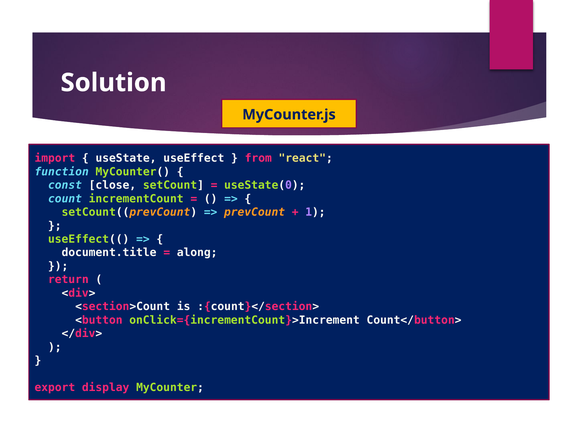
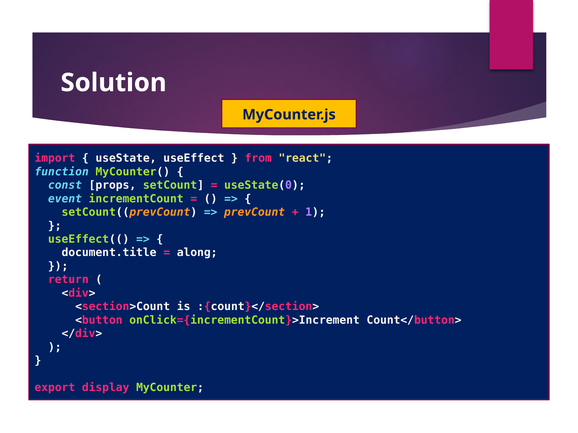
close: close -> props
count: count -> event
